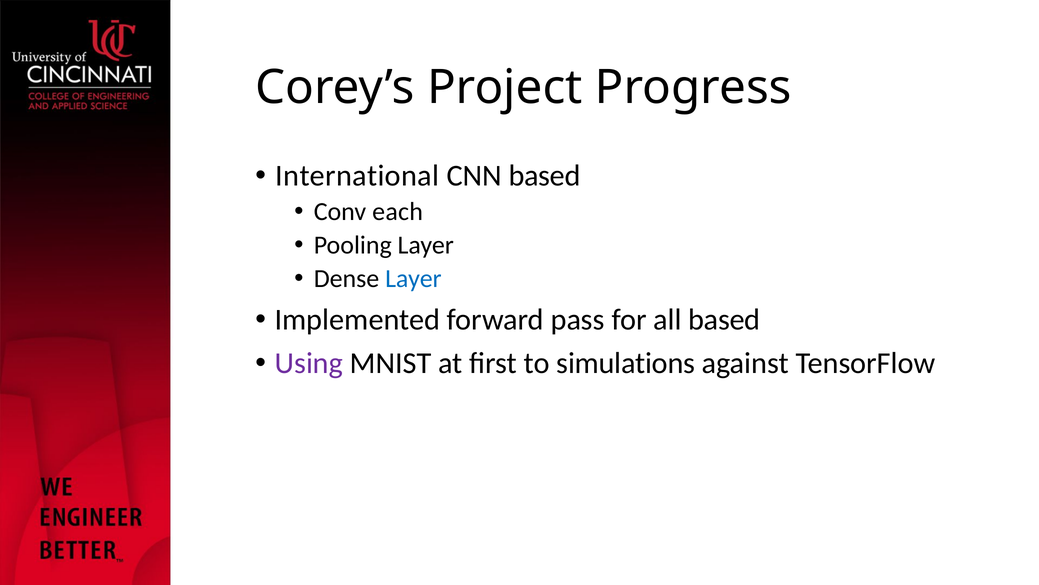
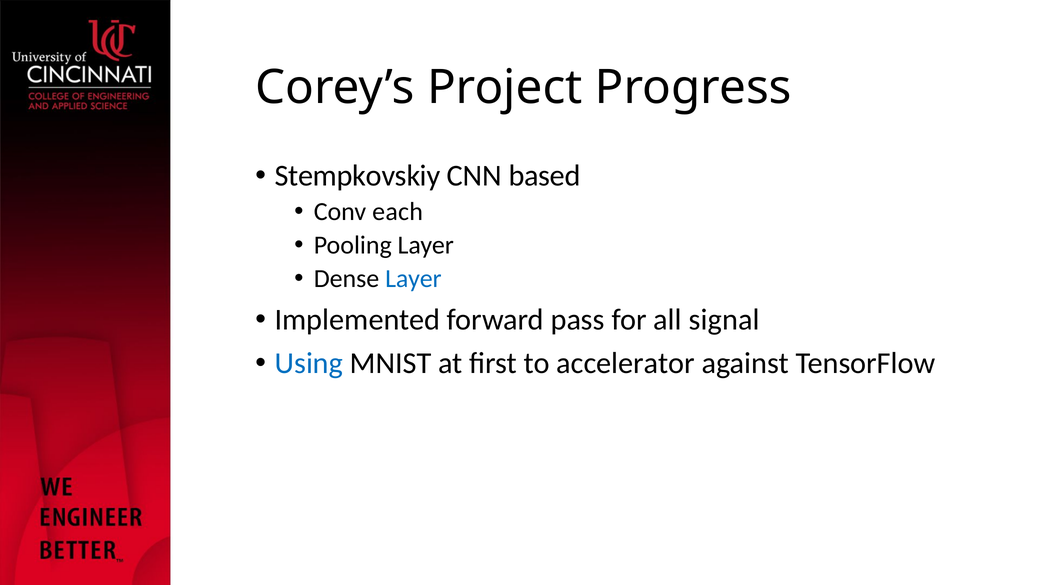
International: International -> Stempkovskiy
all based: based -> signal
Using colour: purple -> blue
simulations: simulations -> accelerator
